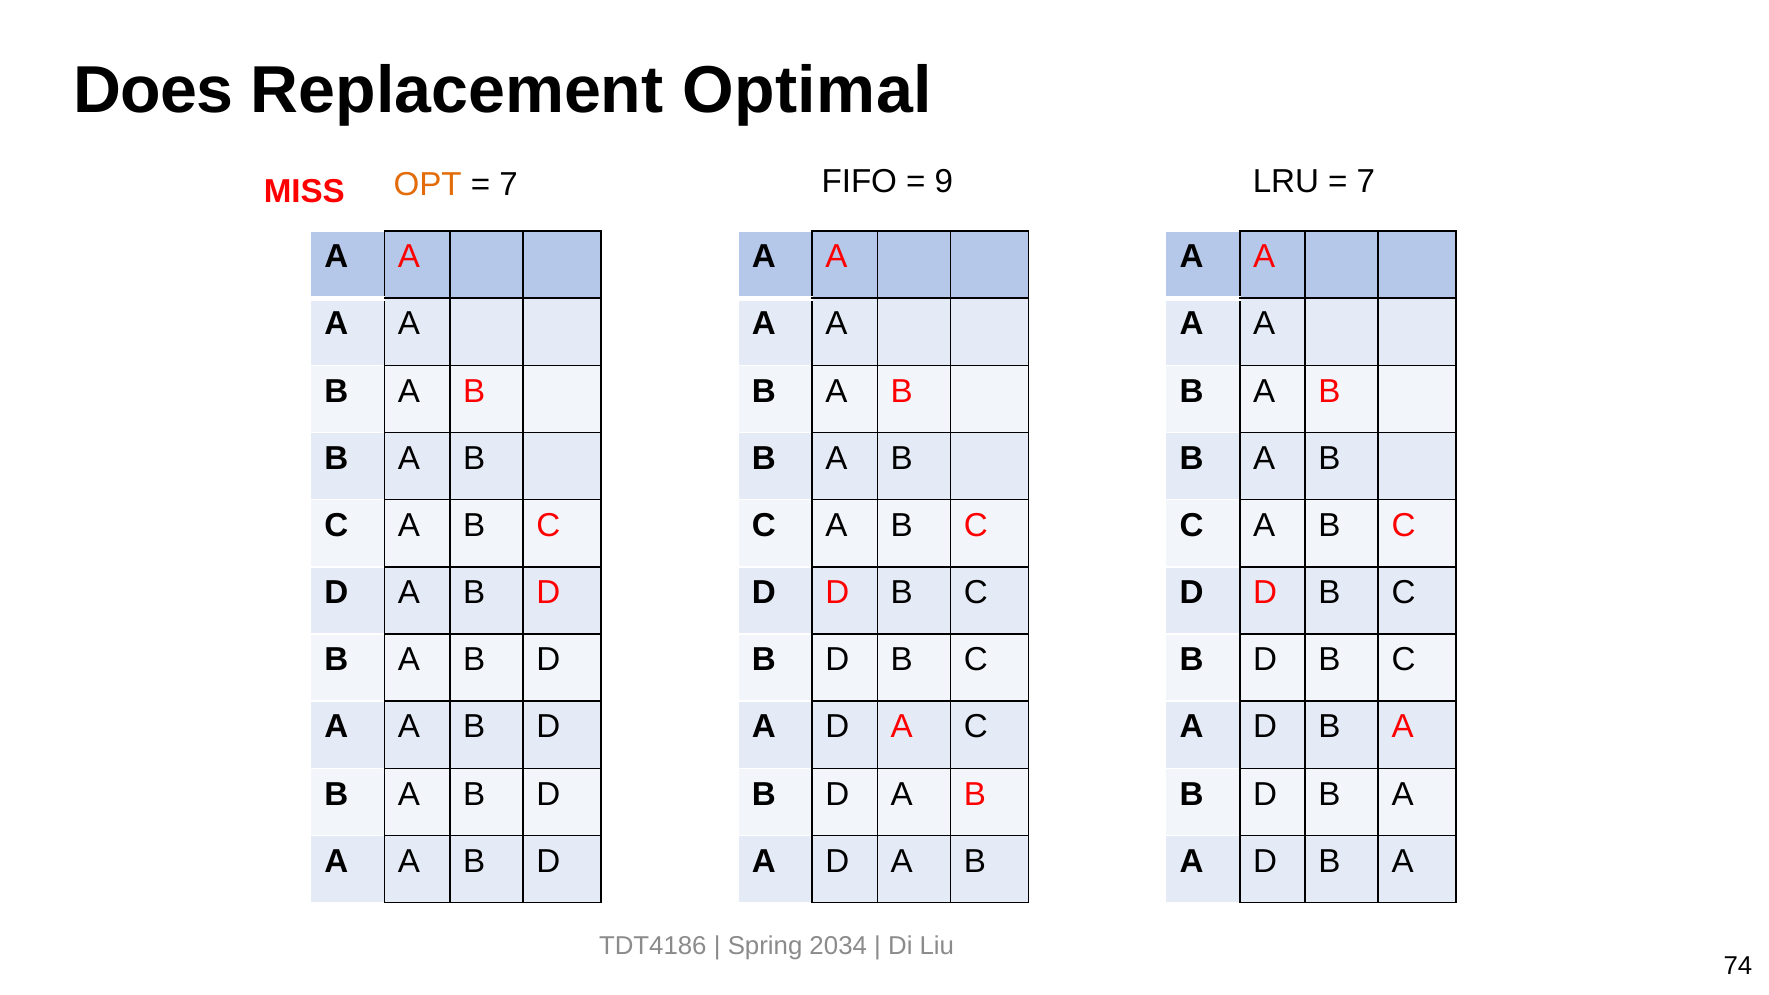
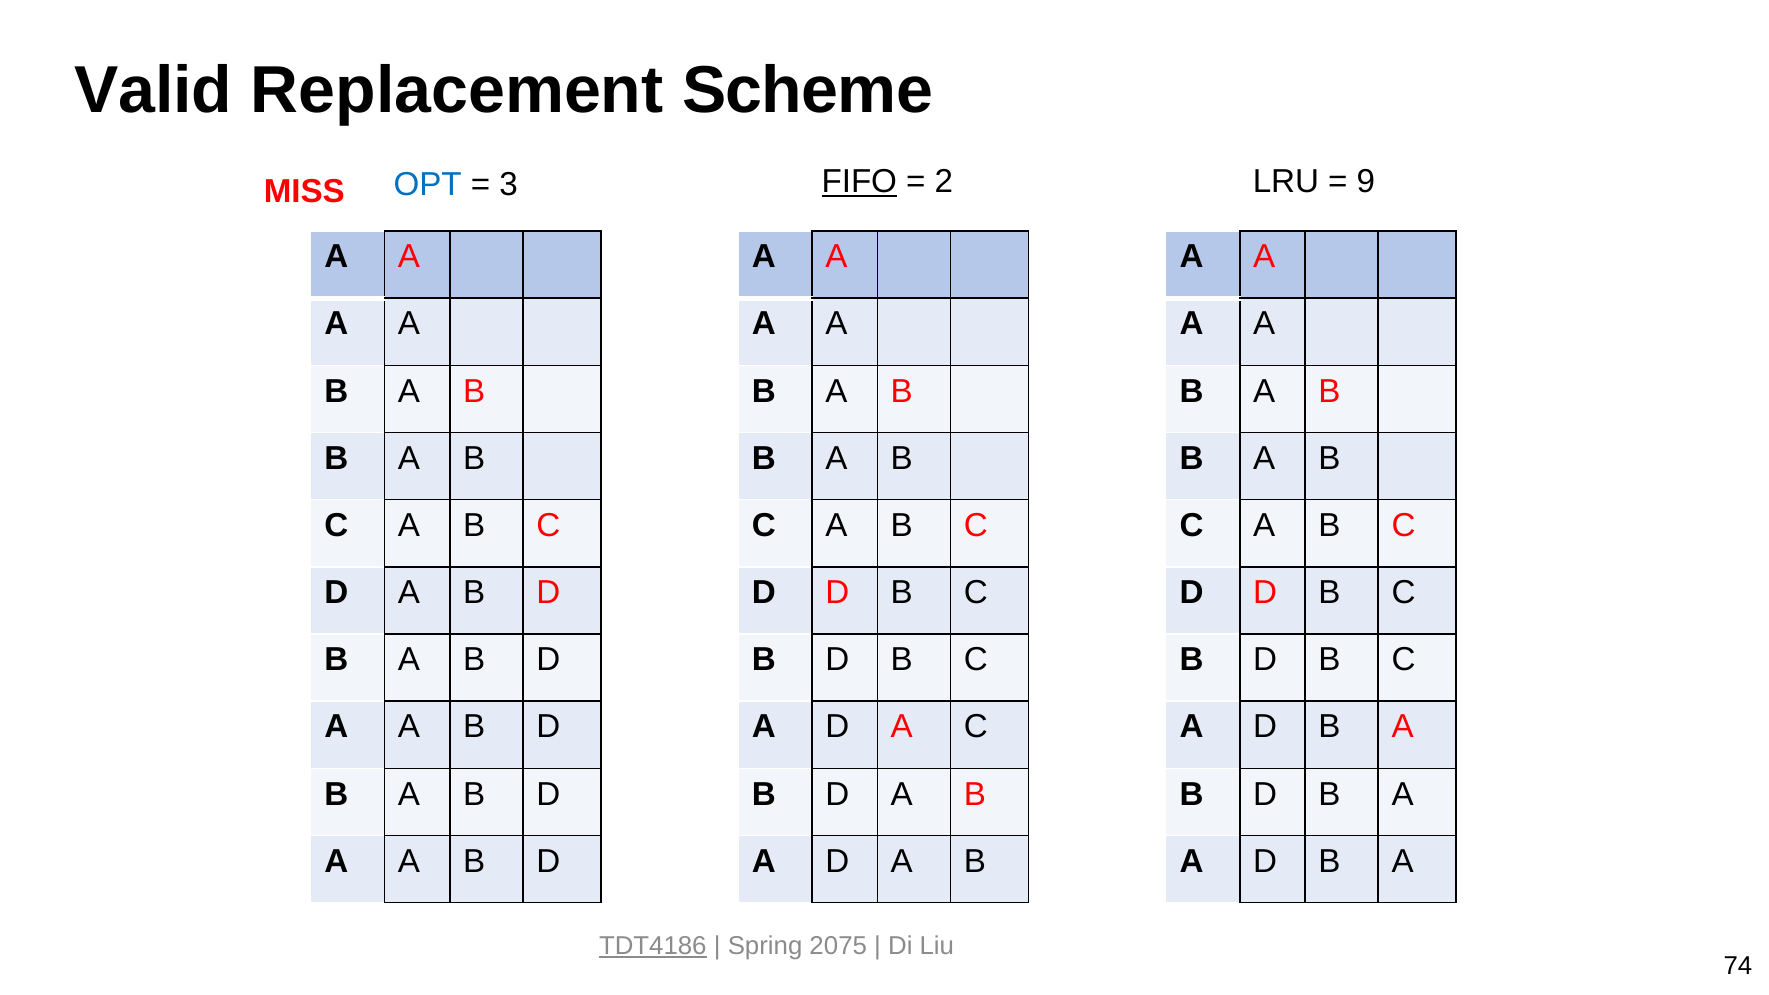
Does: Does -> Valid
Optimal: Optimal -> Scheme
OPT colour: orange -> blue
7 at (509, 184): 7 -> 3
FIFO underline: none -> present
9: 9 -> 2
7 at (1366, 182): 7 -> 9
TDT4186 underline: none -> present
2034: 2034 -> 2075
